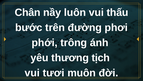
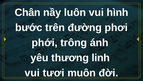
thấu: thấu -> hình
tịch: tịch -> linh
